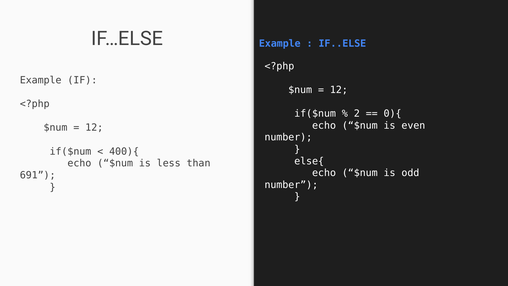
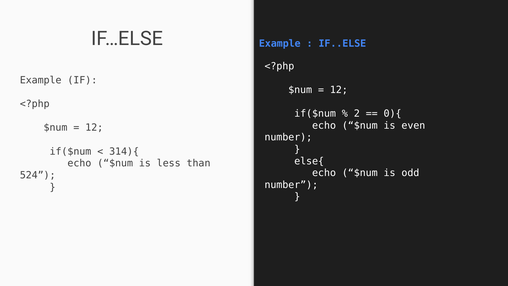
400){: 400){ -> 314){
691: 691 -> 524
